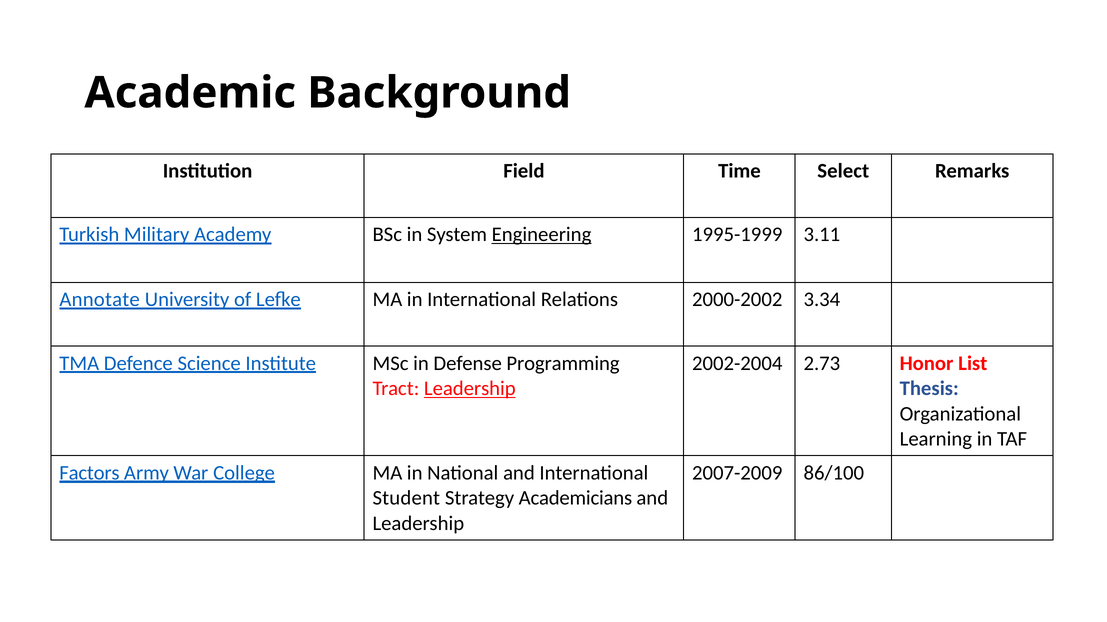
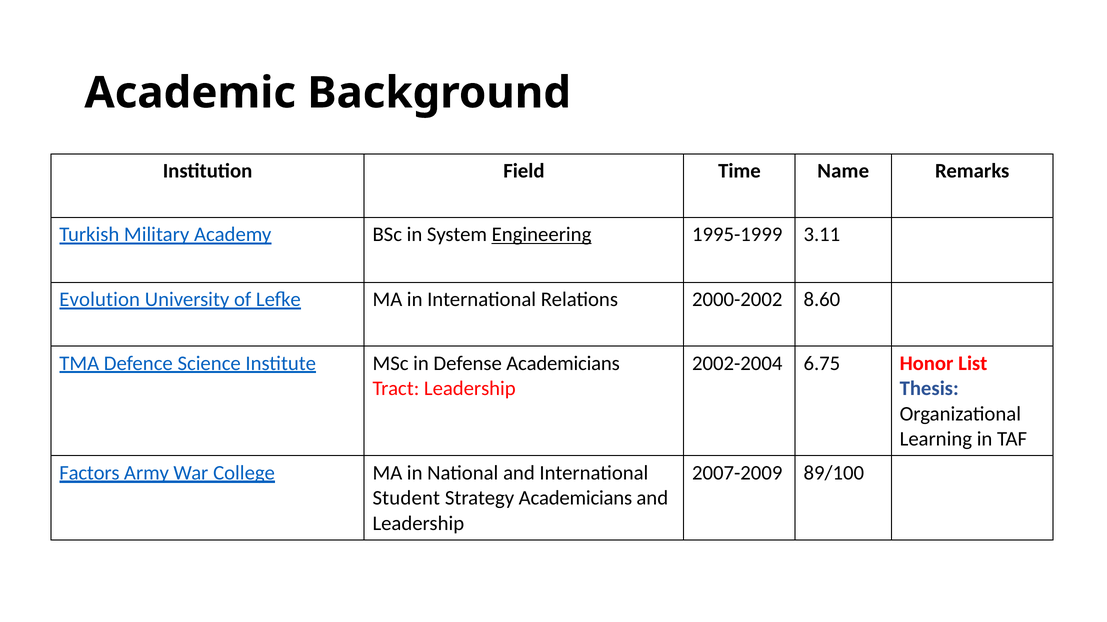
Select: Select -> Name
Annotate: Annotate -> Evolution
3.34: 3.34 -> 8.60
Defense Programming: Programming -> Academicians
2.73: 2.73 -> 6.75
Leadership at (470, 389) underline: present -> none
86/100: 86/100 -> 89/100
